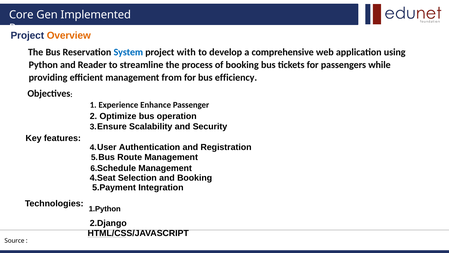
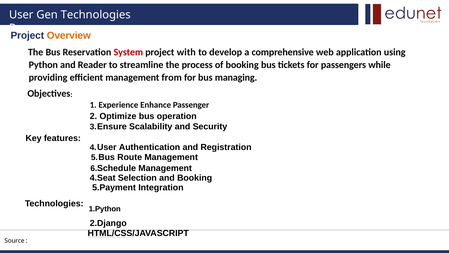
Core: Core -> User
Gen Implemented: Implemented -> Technologies
System colour: blue -> red
efficiency: efficiency -> managing
